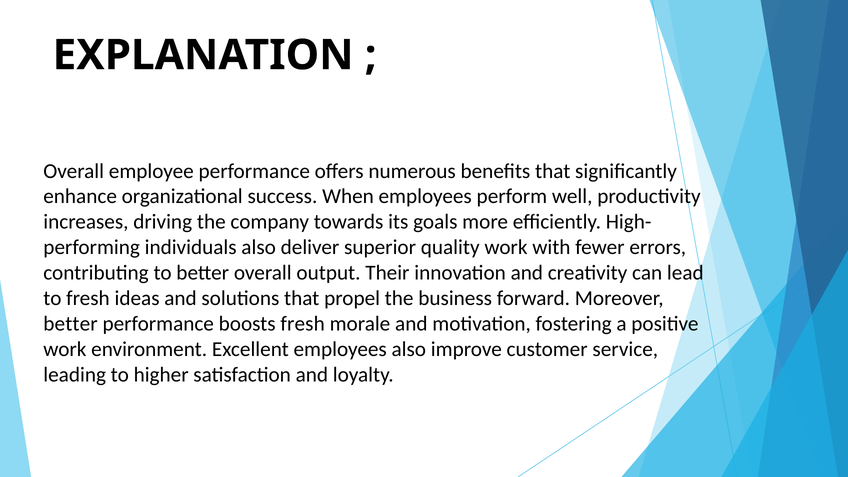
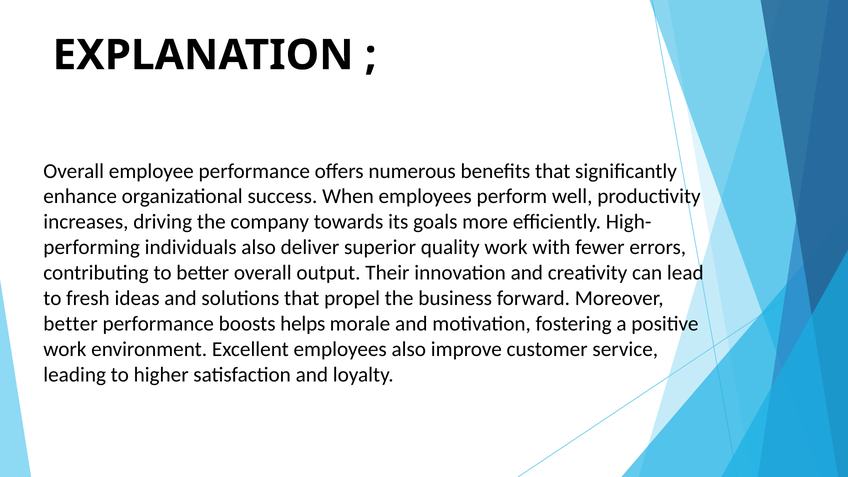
boosts fresh: fresh -> helps
